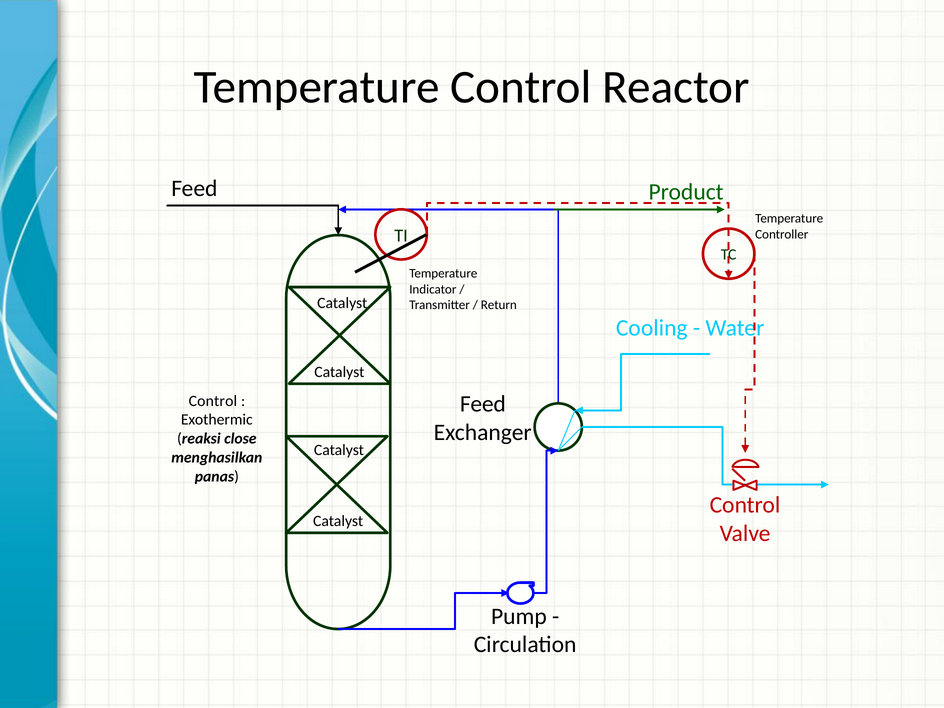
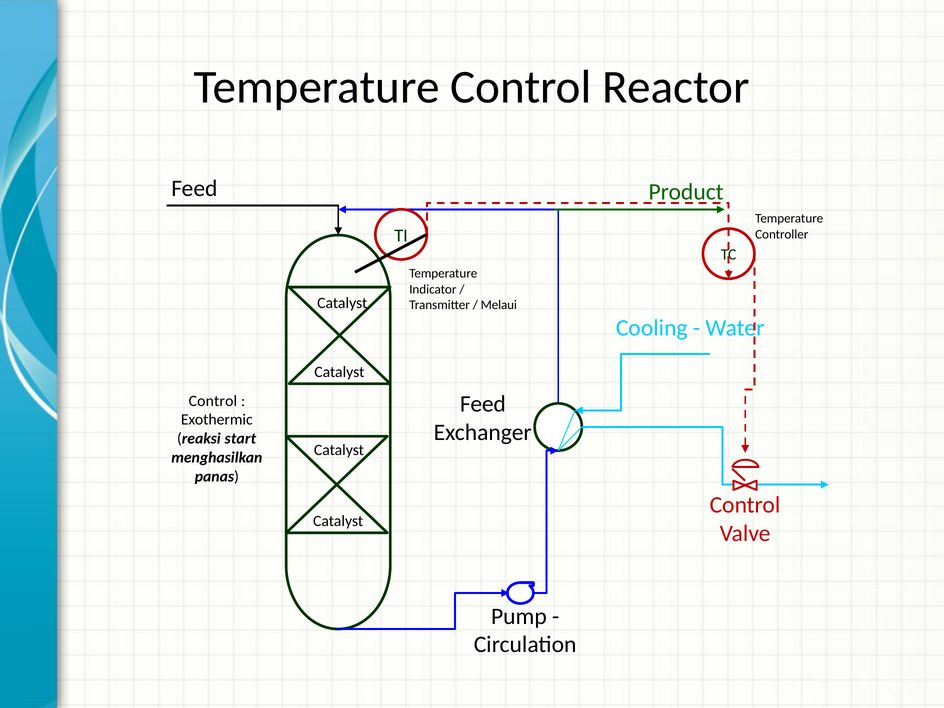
Return: Return -> Melaui
close: close -> start
